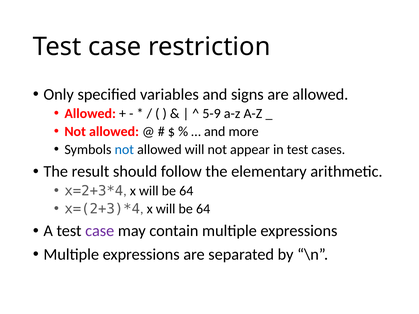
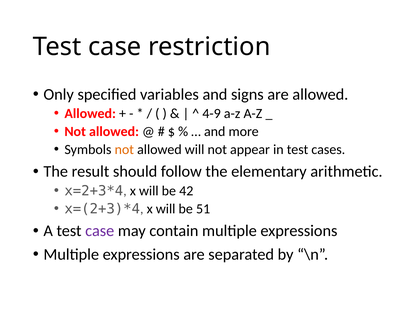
5-9: 5-9 -> 4-9
not at (124, 150) colour: blue -> orange
64 at (186, 191): 64 -> 42
64 at (203, 209): 64 -> 51
